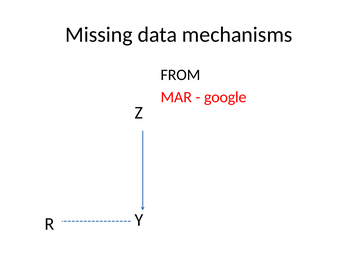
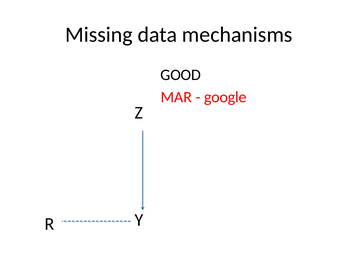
FROM: FROM -> GOOD
